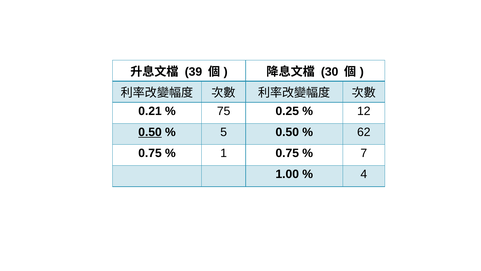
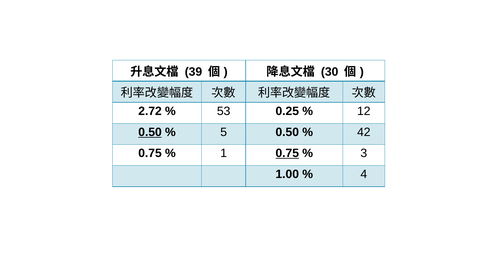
0.21: 0.21 -> 2.72
75: 75 -> 53
62: 62 -> 42
0.75 at (287, 153) underline: none -> present
7: 7 -> 3
